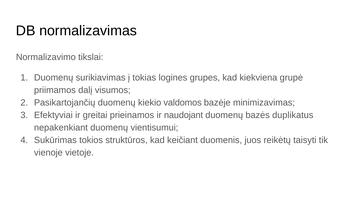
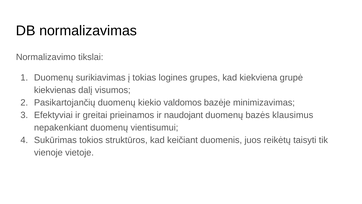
priimamos: priimamos -> kiekvienas
duplikatus: duplikatus -> klausimus
